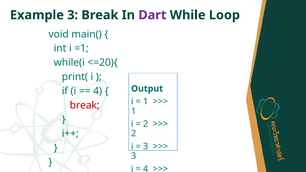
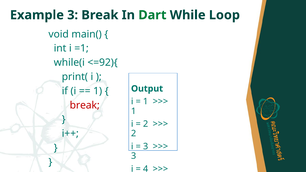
Dart colour: purple -> green
<=20){: <=20){ -> <=92){
4 at (98, 91): 4 -> 1
